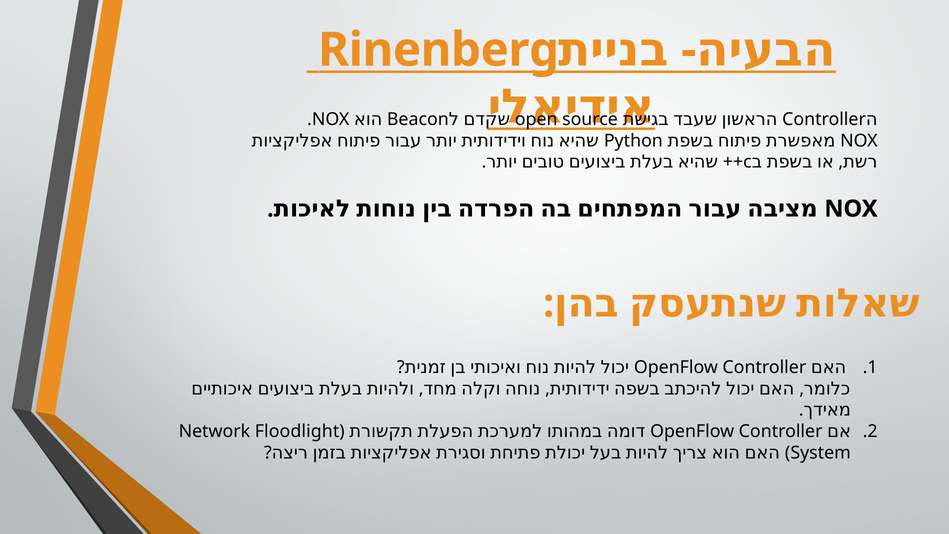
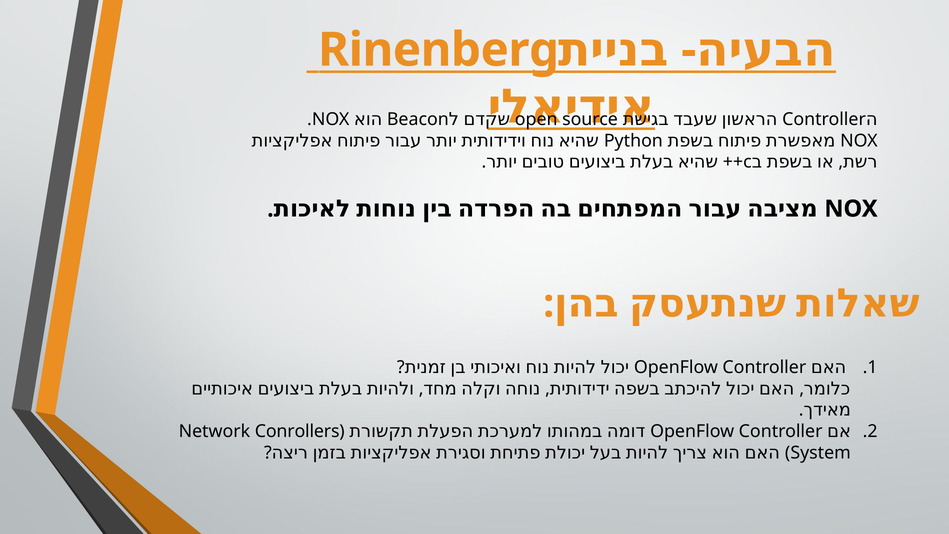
Floodlight: Floodlight -> Conrollers
